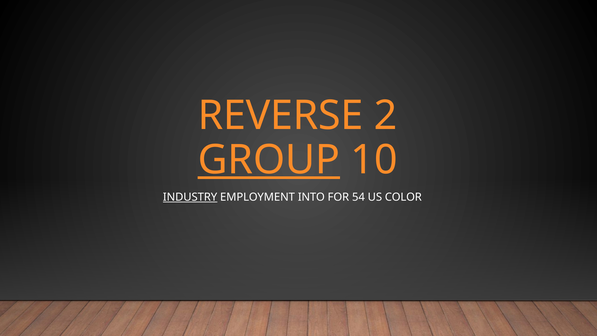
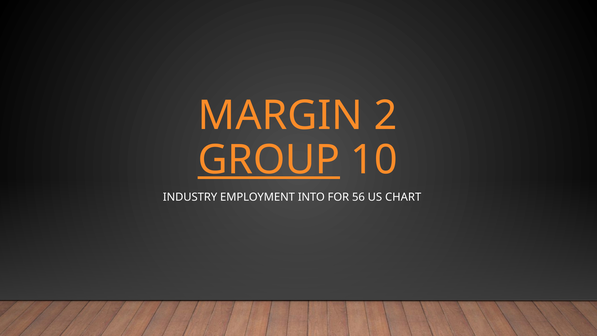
REVERSE: REVERSE -> MARGIN
INDUSTRY underline: present -> none
54: 54 -> 56
COLOR: COLOR -> CHART
